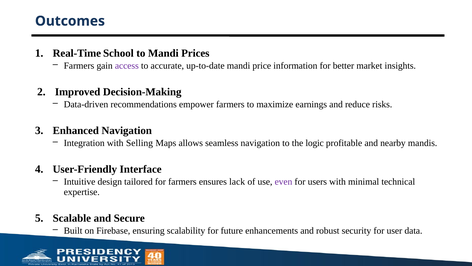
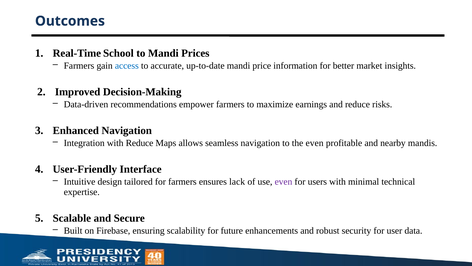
access colour: purple -> blue
with Selling: Selling -> Reduce
the logic: logic -> even
